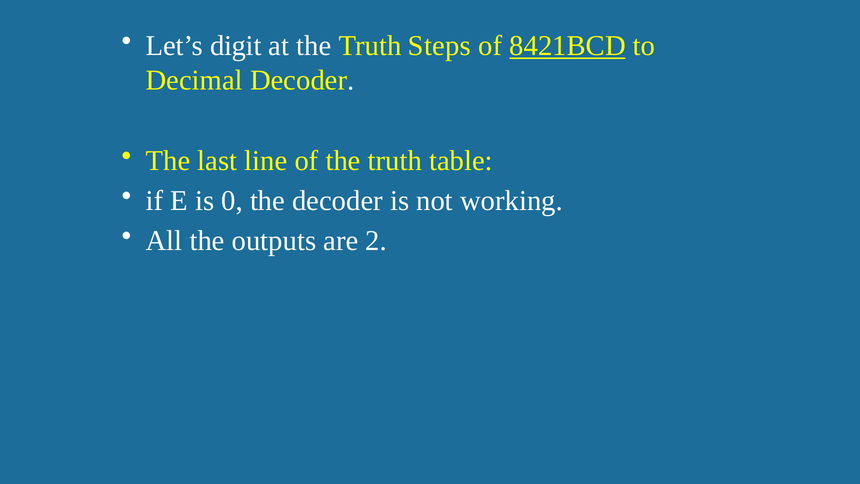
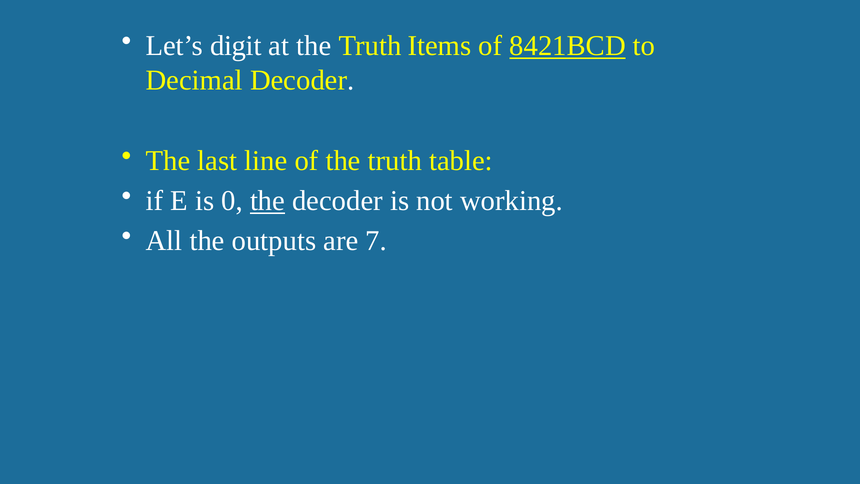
Steps: Steps -> Items
the at (268, 201) underline: none -> present
2: 2 -> 7
